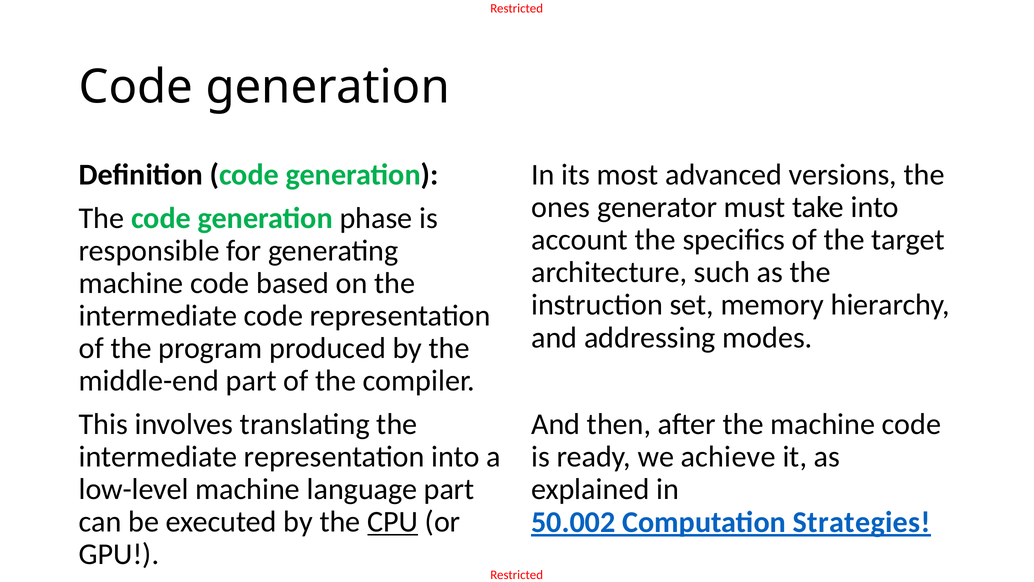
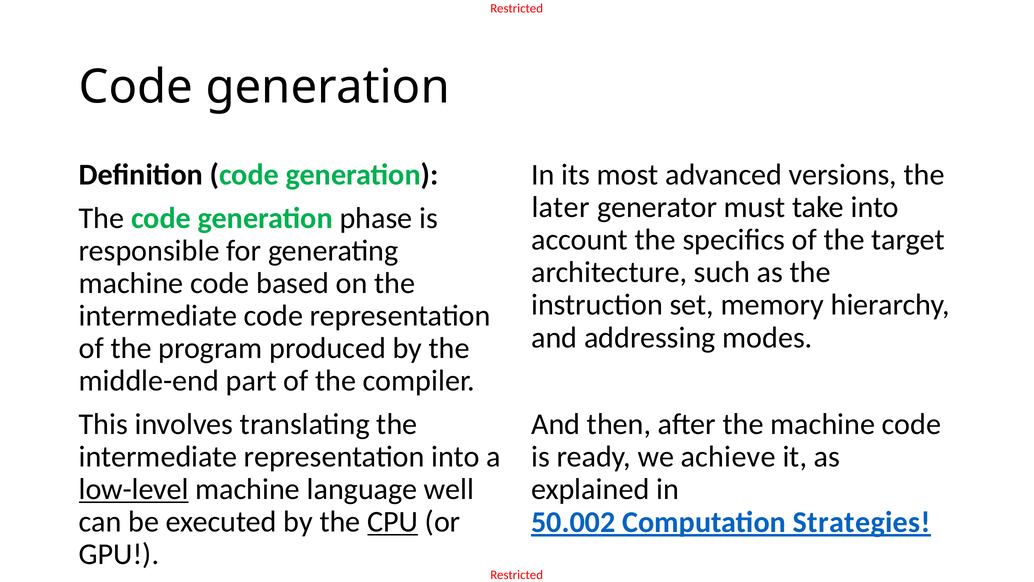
ones: ones -> later
low-level underline: none -> present
language part: part -> well
